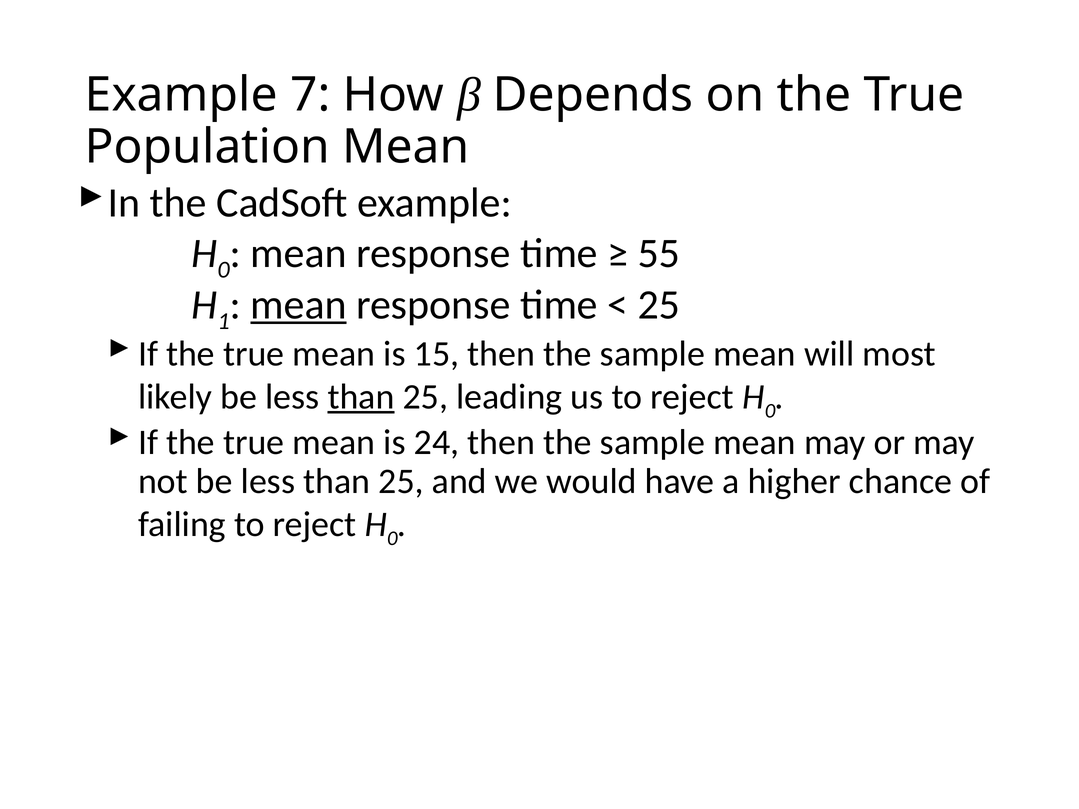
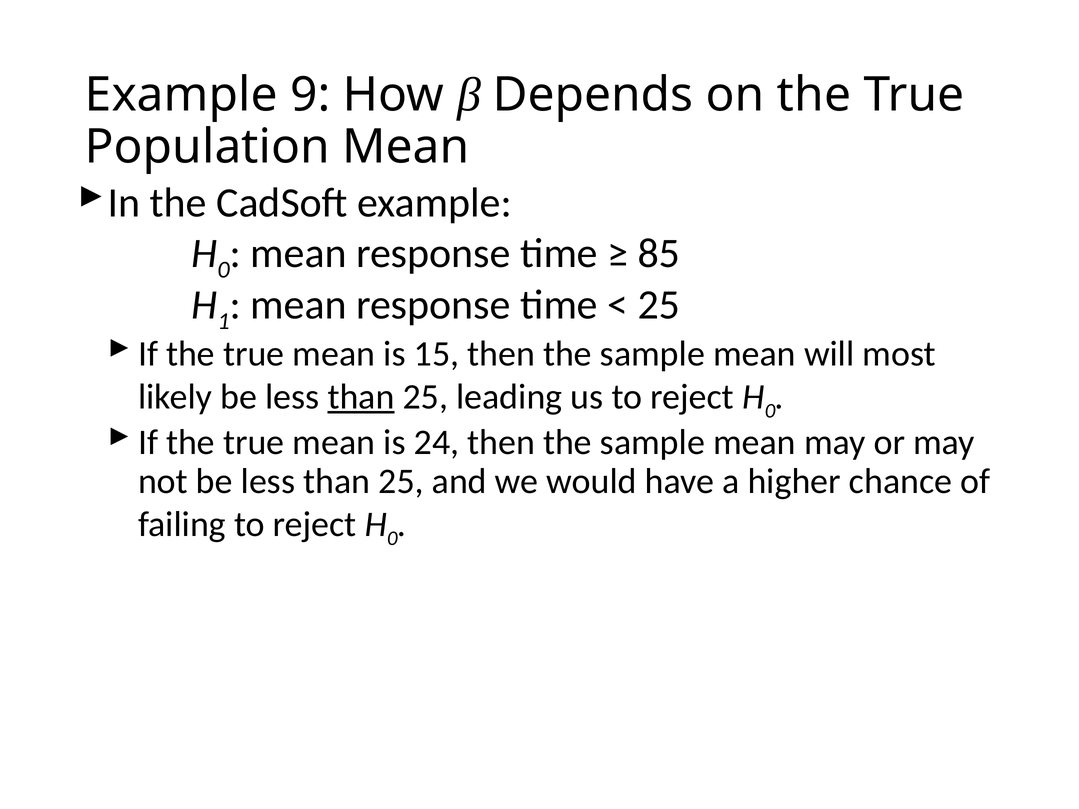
7: 7 -> 9
55: 55 -> 85
mean at (298, 305) underline: present -> none
